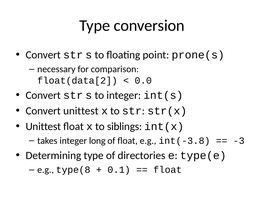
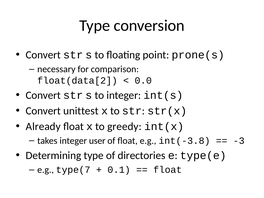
Unittest at (43, 126): Unittest -> Already
siblings: siblings -> greedy
long: long -> user
type(8: type(8 -> type(7
